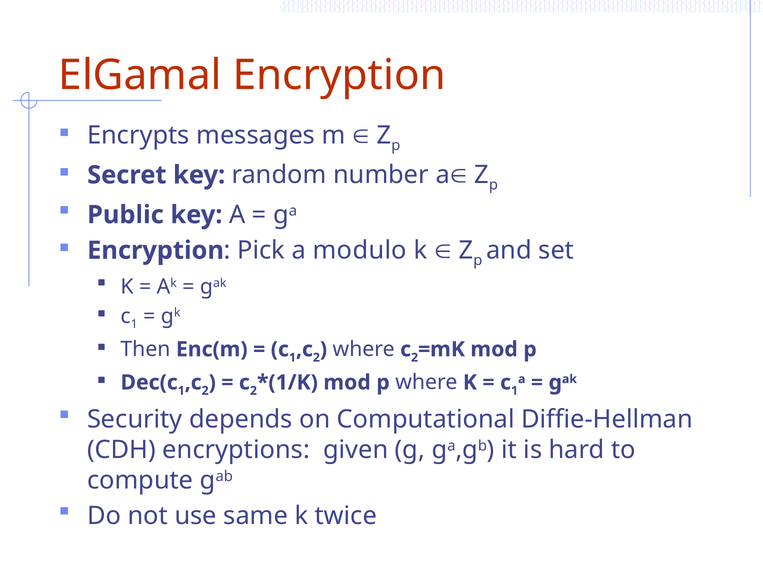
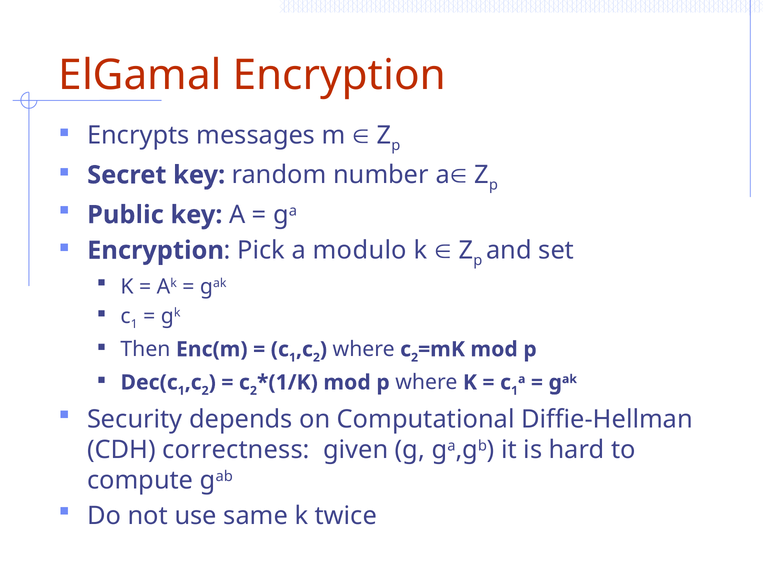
encryptions: encryptions -> correctness
